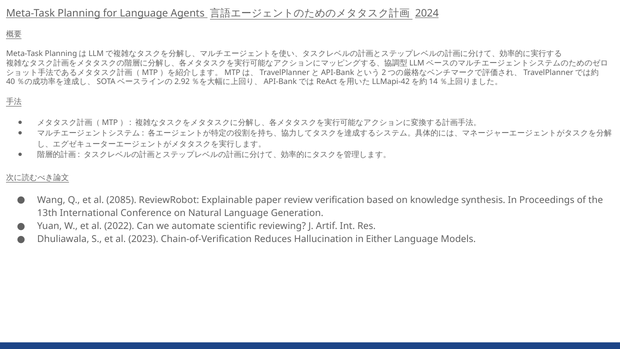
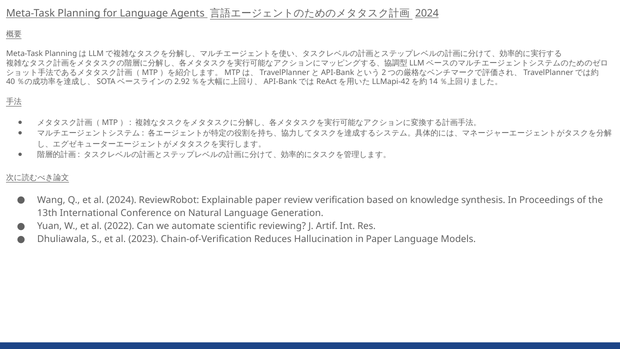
al 2085: 2085 -> 2024
in Either: Either -> Paper
